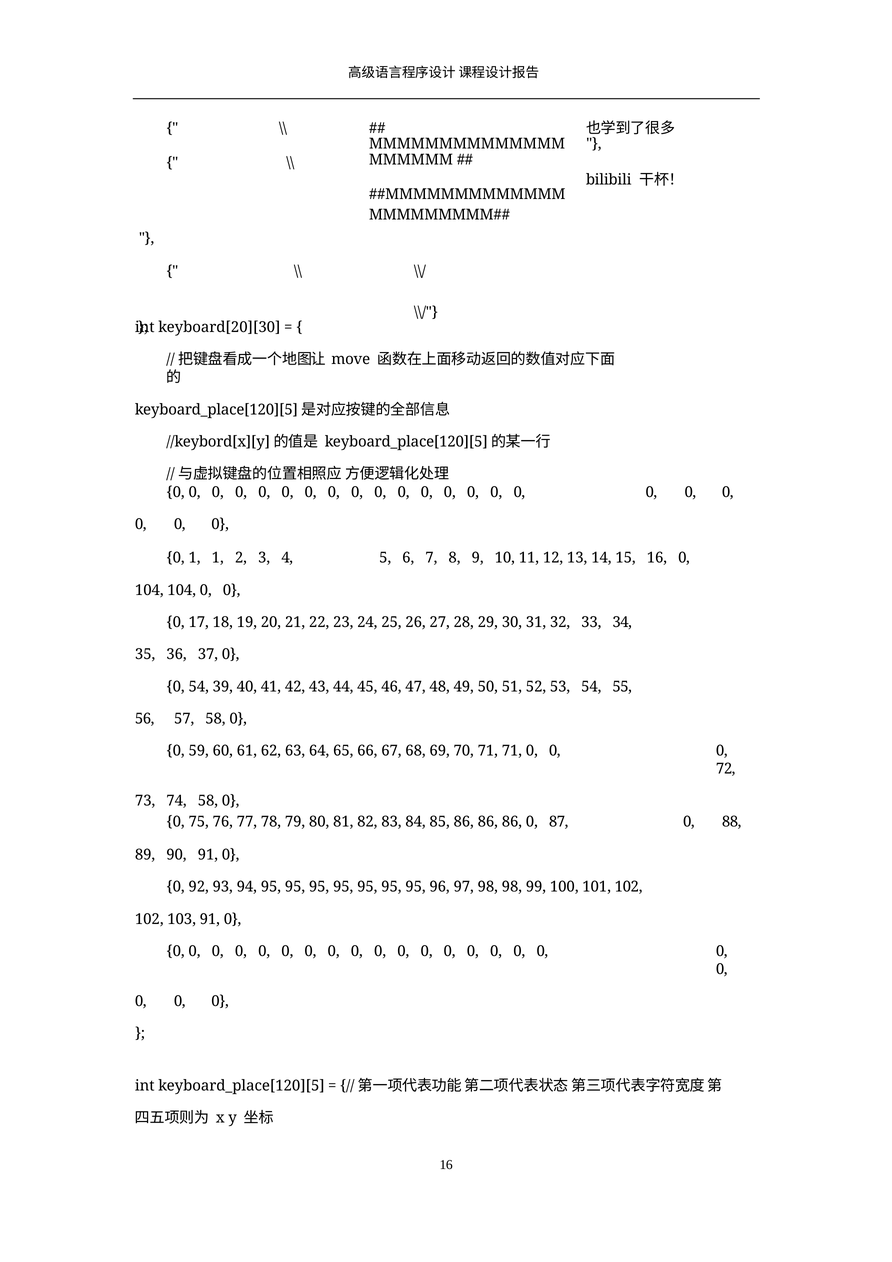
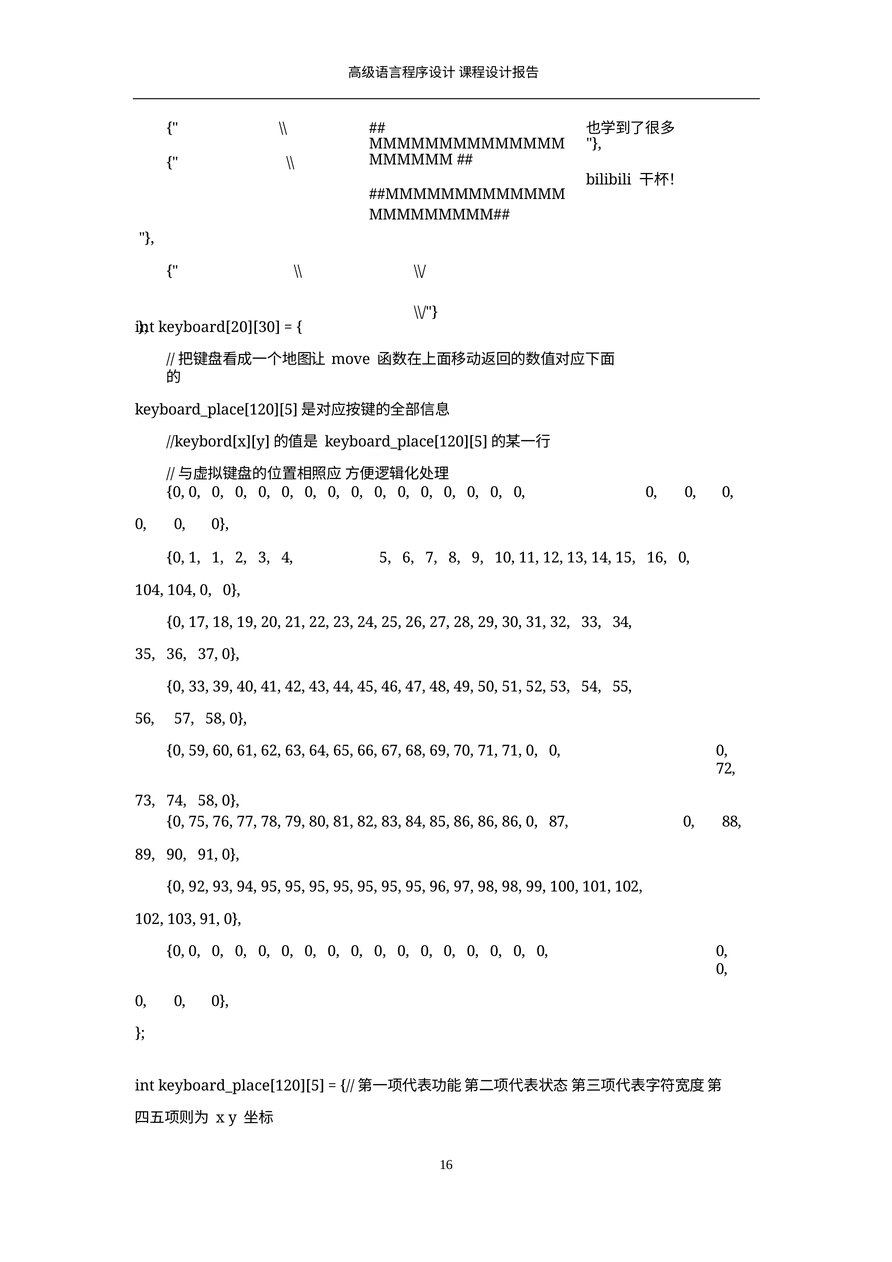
0 54: 54 -> 33
